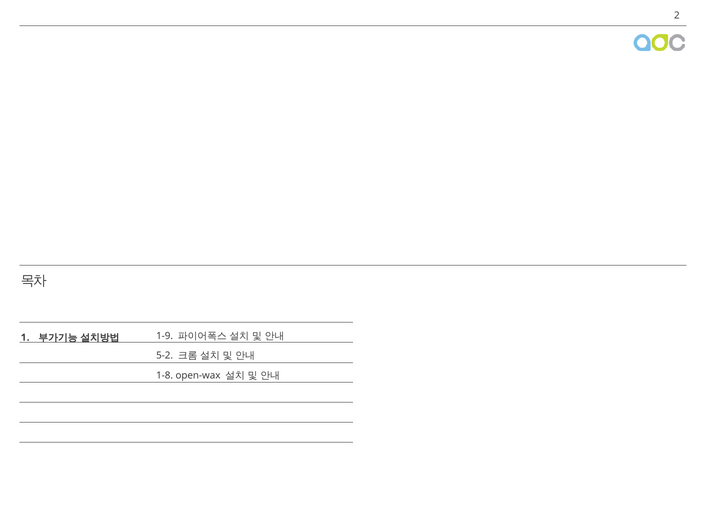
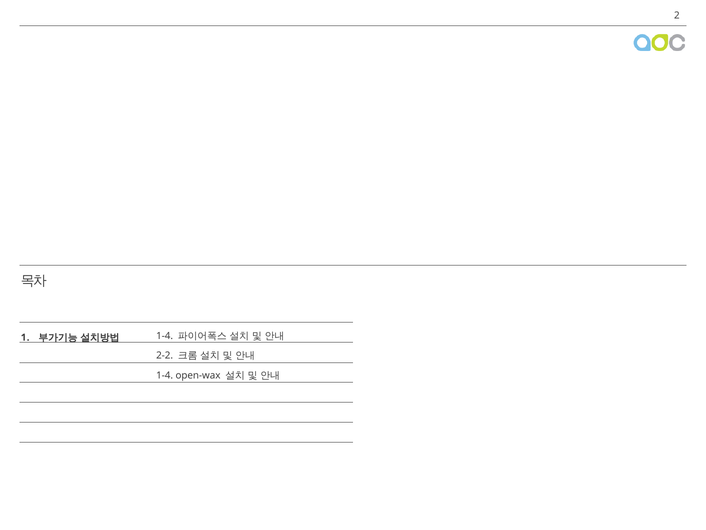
1-9 at (165, 336): 1-9 -> 1-4
5-2: 5-2 -> 2-2
1-8 at (165, 375): 1-8 -> 1-4
